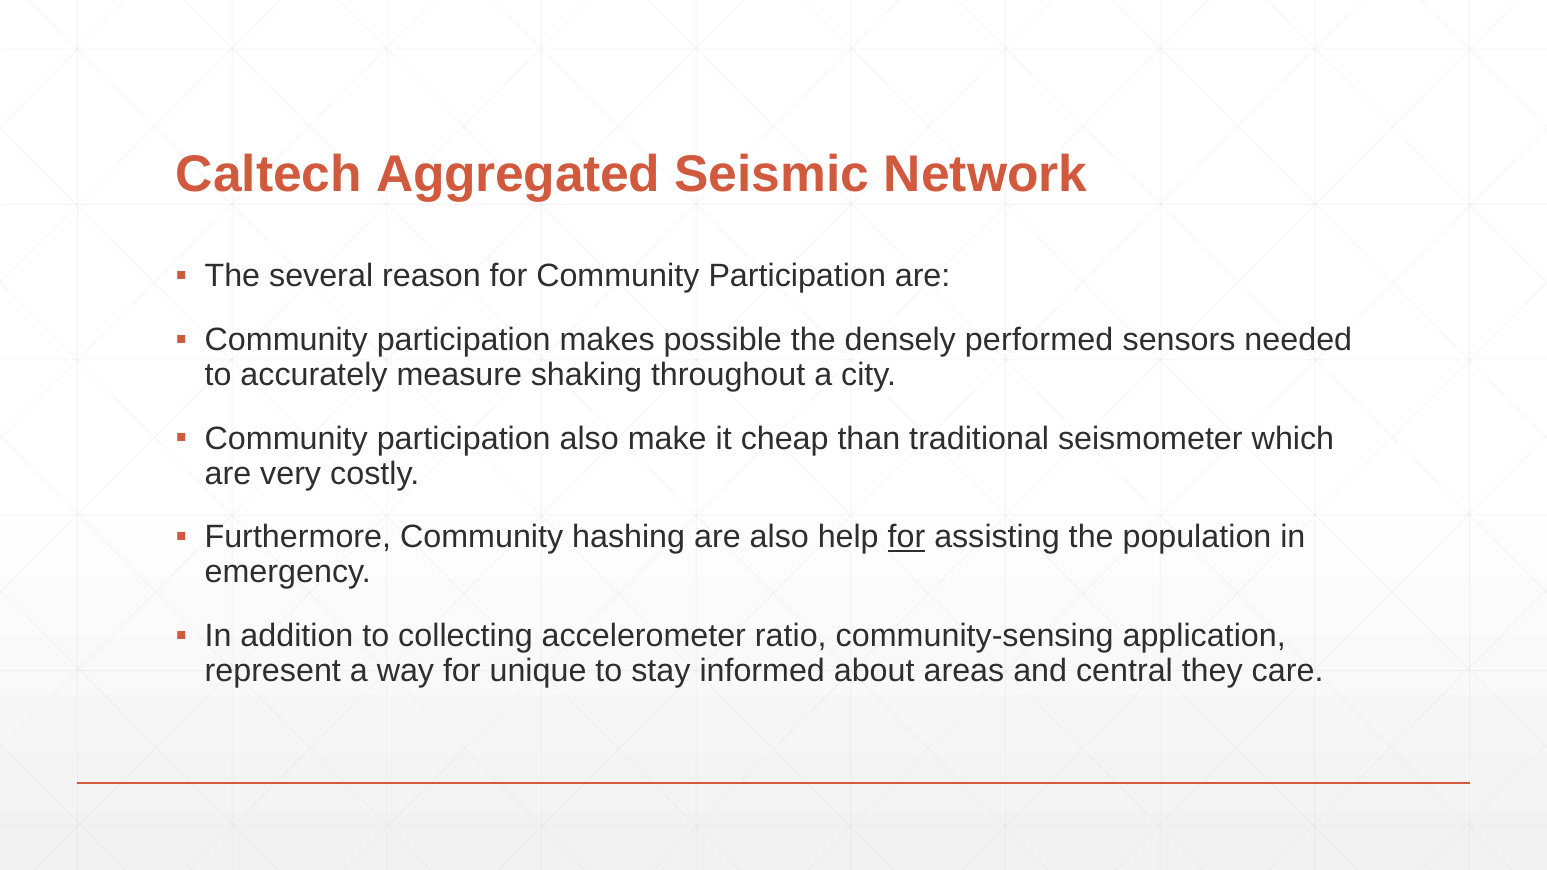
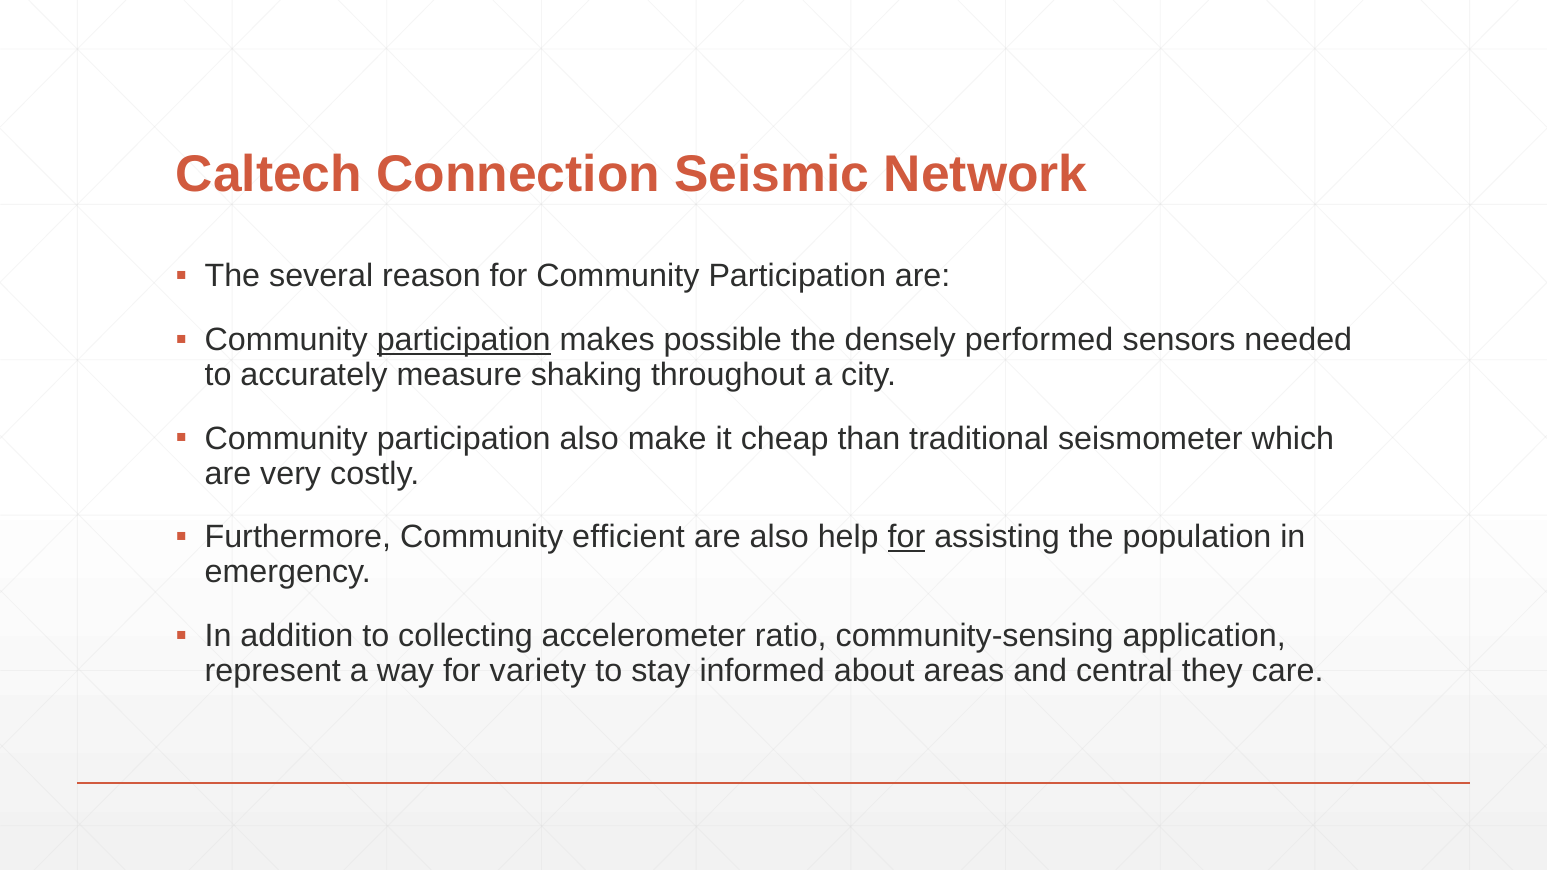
Aggregated: Aggregated -> Connection
participation at (464, 340) underline: none -> present
hashing: hashing -> efficient
unique: unique -> variety
